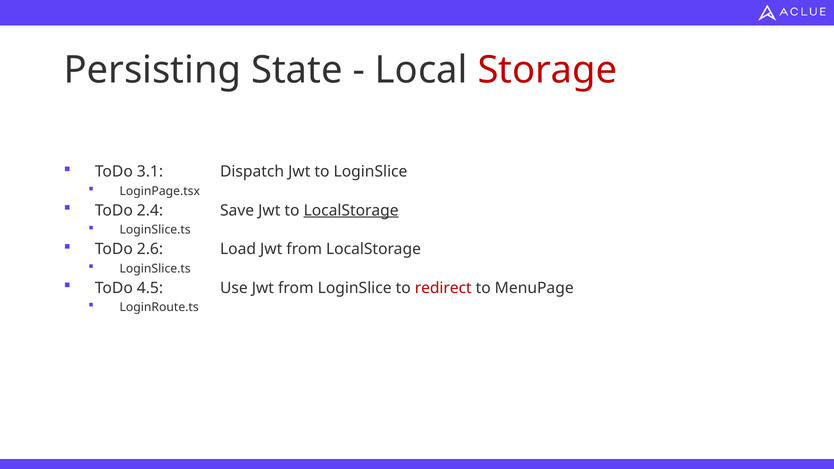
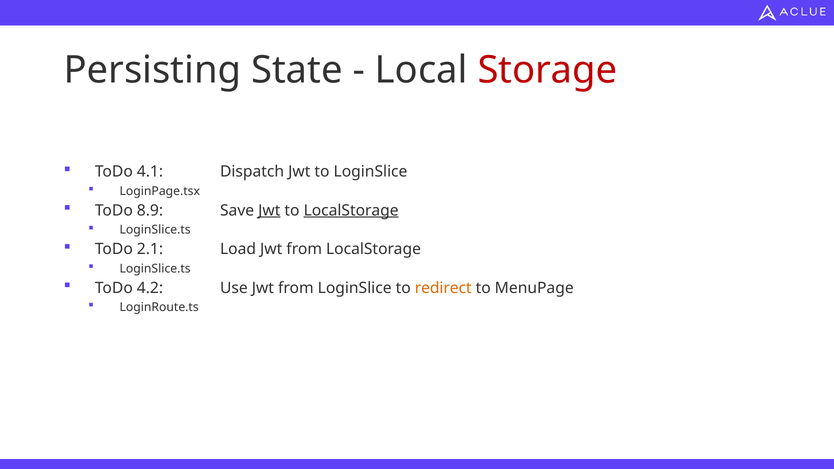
3.1: 3.1 -> 4.1
2.4: 2.4 -> 8.9
Jwt at (269, 211) underline: none -> present
2.6: 2.6 -> 2.1
4.5: 4.5 -> 4.2
redirect colour: red -> orange
